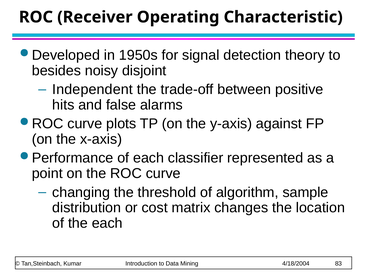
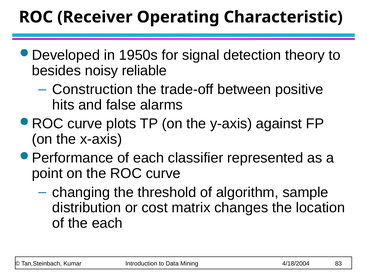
disjoint: disjoint -> reliable
Independent: Independent -> Construction
